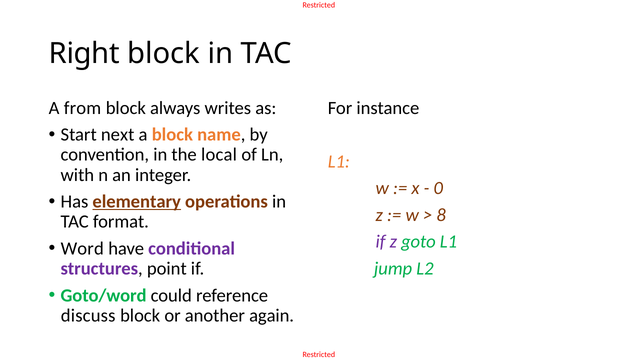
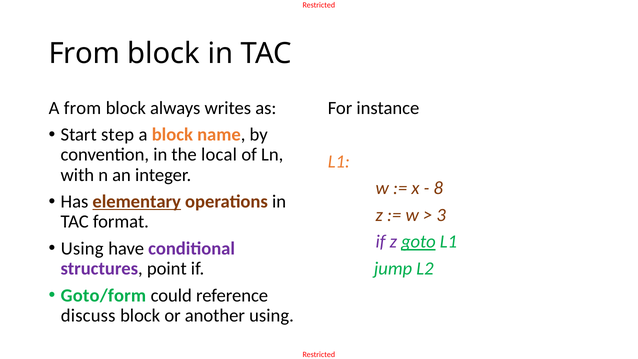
Right at (84, 54): Right -> From
next: next -> step
0: 0 -> 8
8: 8 -> 3
goto underline: none -> present
Word at (82, 248): Word -> Using
Goto/word: Goto/word -> Goto/form
another again: again -> using
